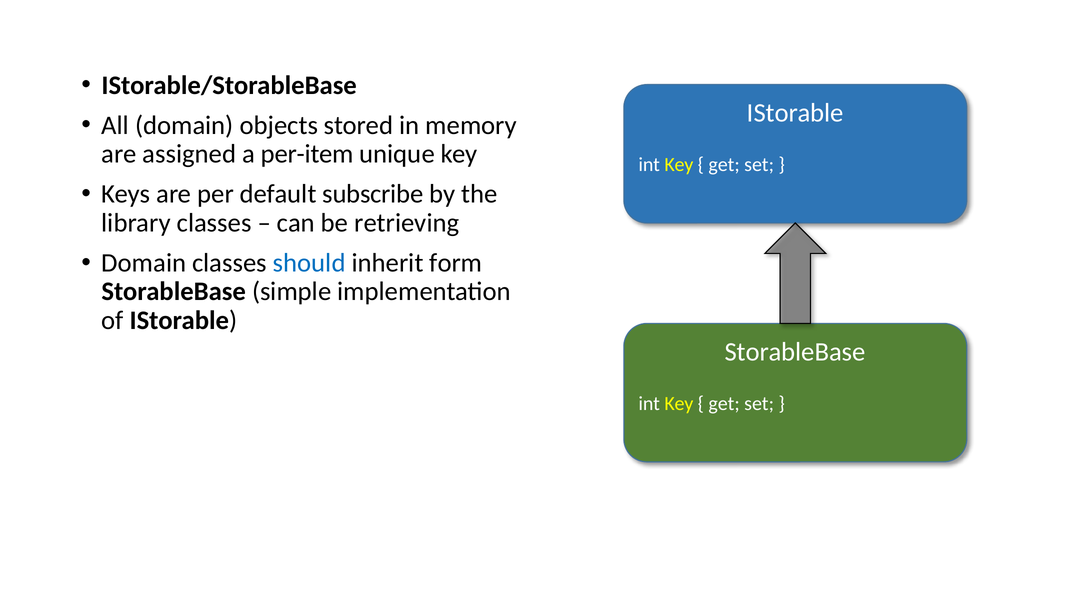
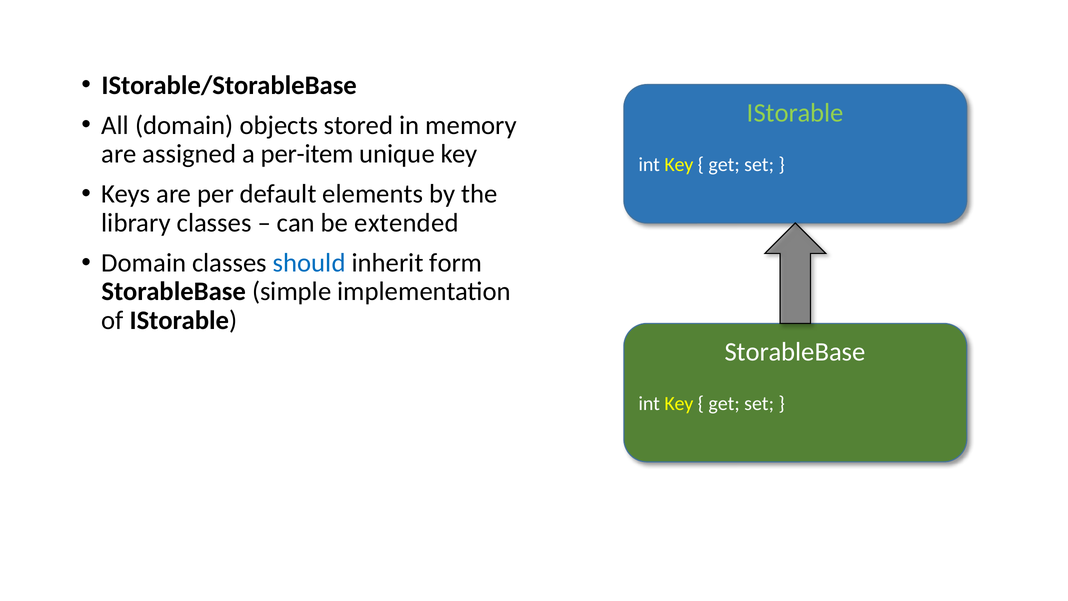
IStorable at (795, 113) colour: white -> light green
subscribe: subscribe -> elements
retrieving: retrieving -> extended
